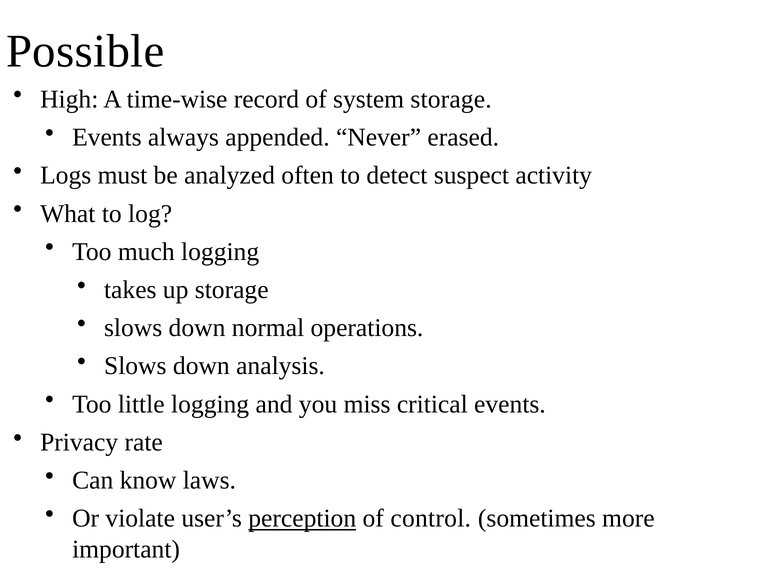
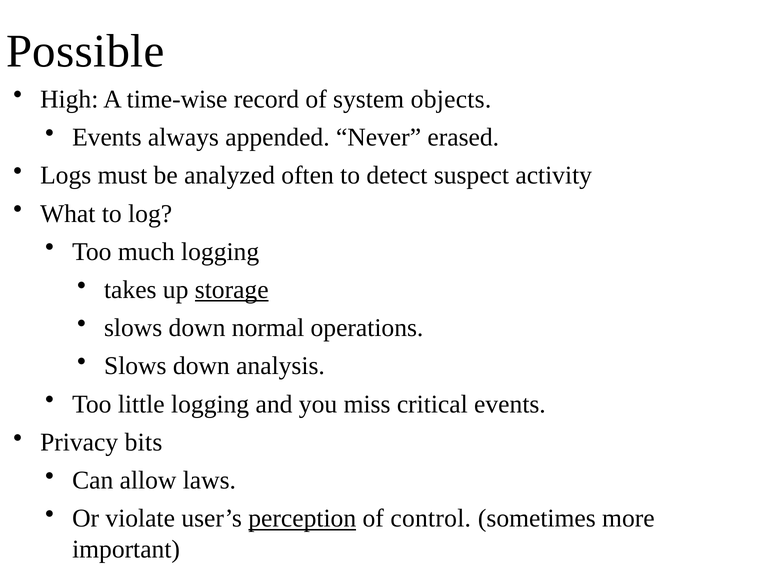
system storage: storage -> objects
storage at (232, 290) underline: none -> present
rate: rate -> bits
know: know -> allow
